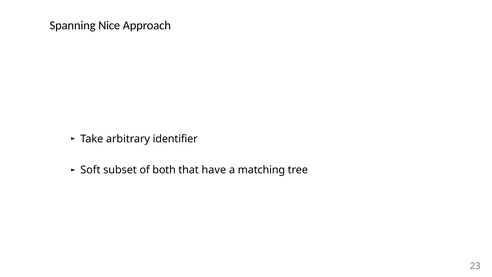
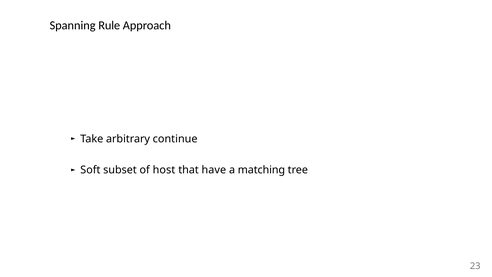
Nice: Nice -> Rule
identifier: identifier -> continue
both: both -> host
